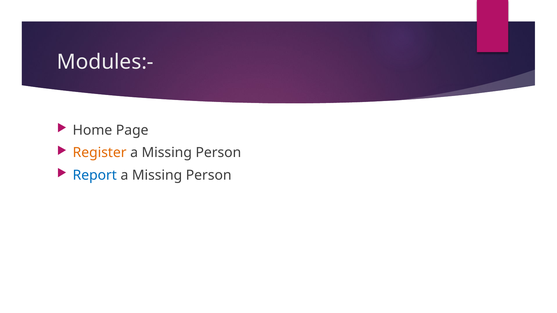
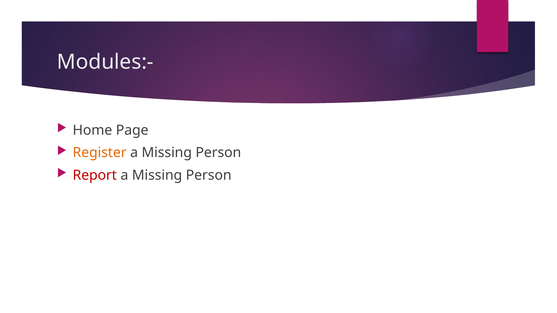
Report colour: blue -> red
